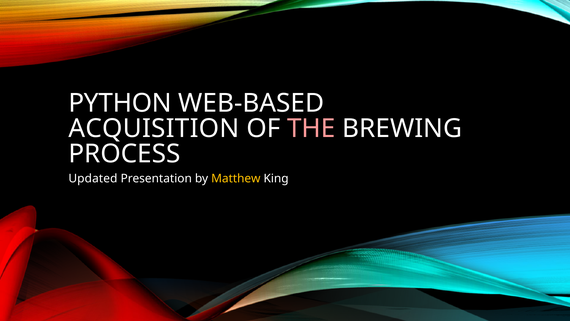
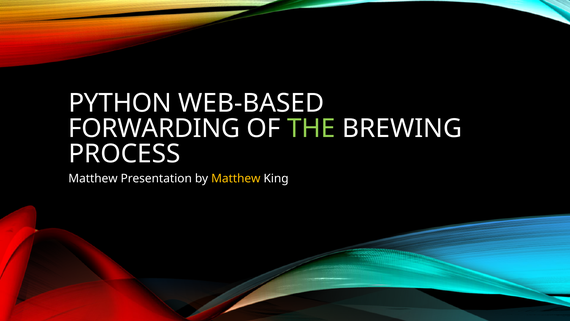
ACQUISITION: ACQUISITION -> FORWARDING
THE colour: pink -> light green
Updated at (93, 178): Updated -> Matthew
